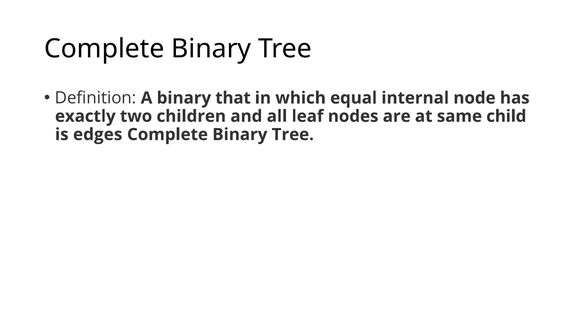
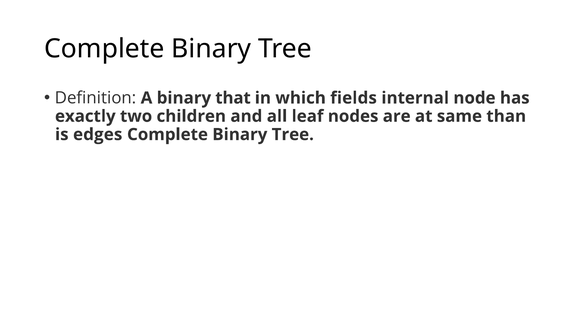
equal: equal -> fields
child: child -> than
